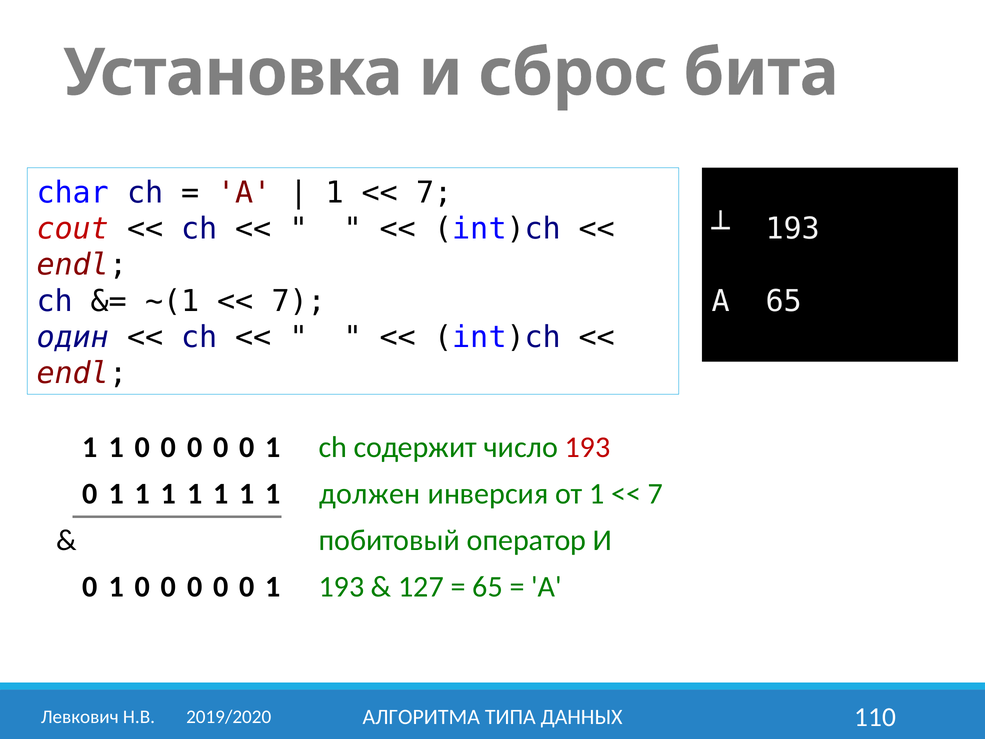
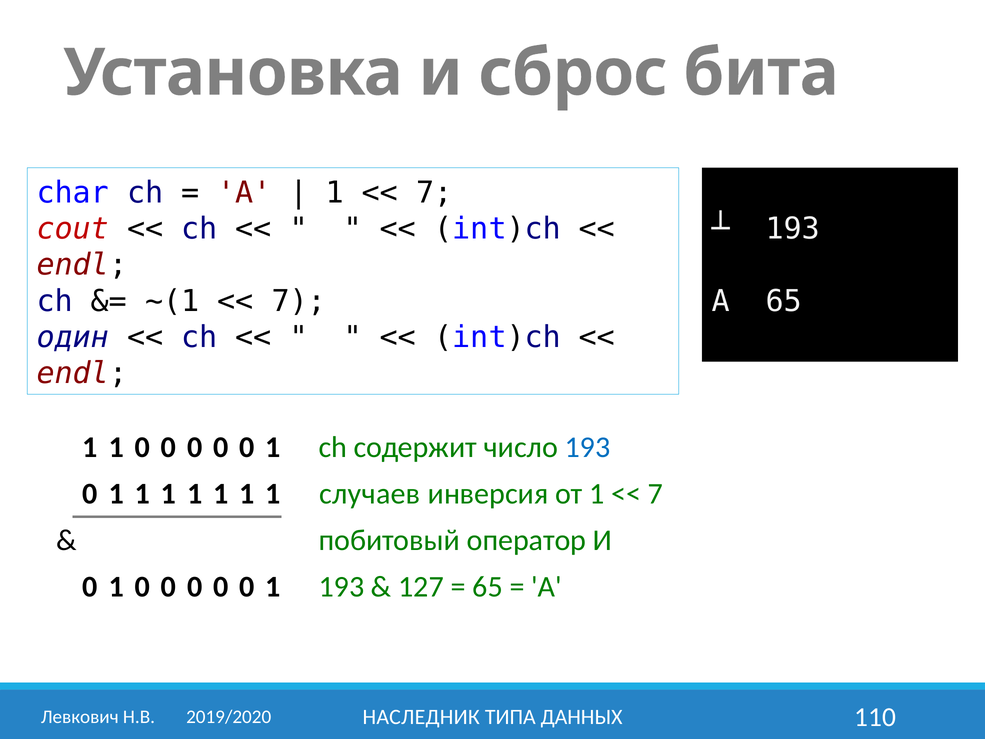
193 at (588, 447) colour: red -> blue
должен: должен -> случаев
АЛГОРИТМА: АЛГОРИТМА -> НАСЛЕДНИК
